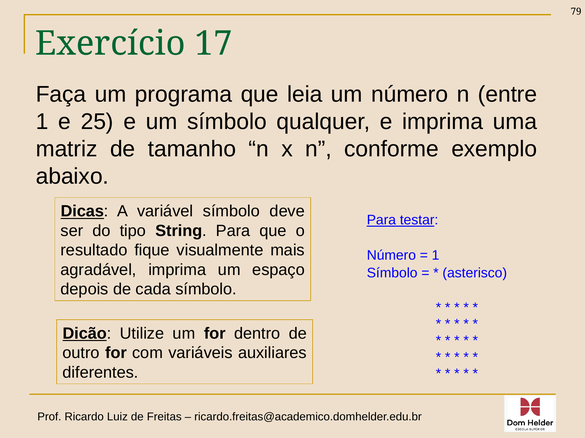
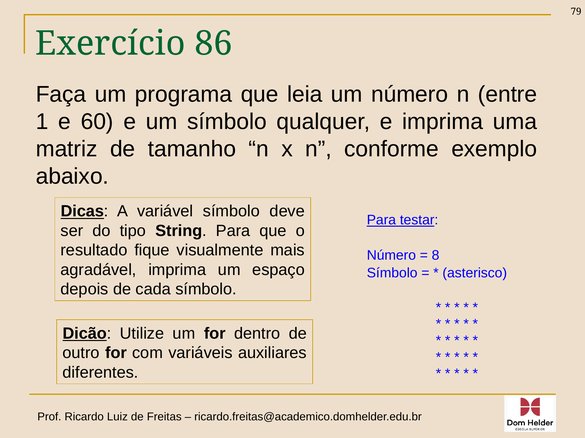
17: 17 -> 86
25: 25 -> 60
1 at (436, 256): 1 -> 8
